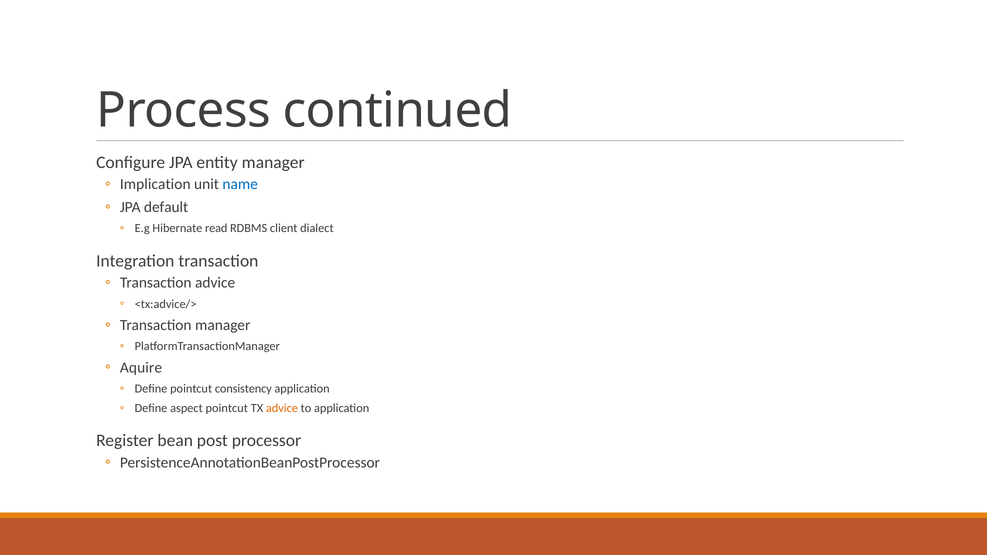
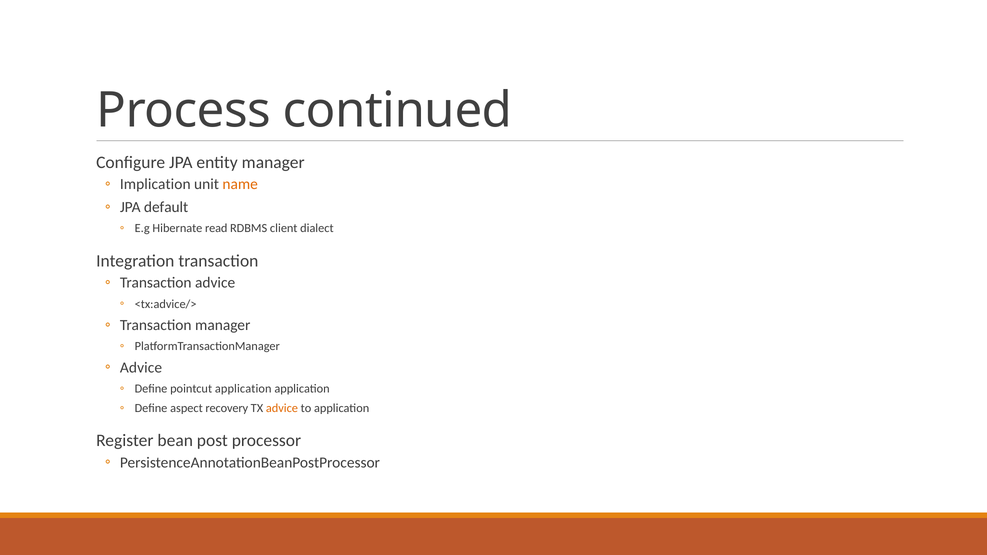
name colour: blue -> orange
Aquire at (141, 368): Aquire -> Advice
pointcut consistency: consistency -> application
aspect pointcut: pointcut -> recovery
